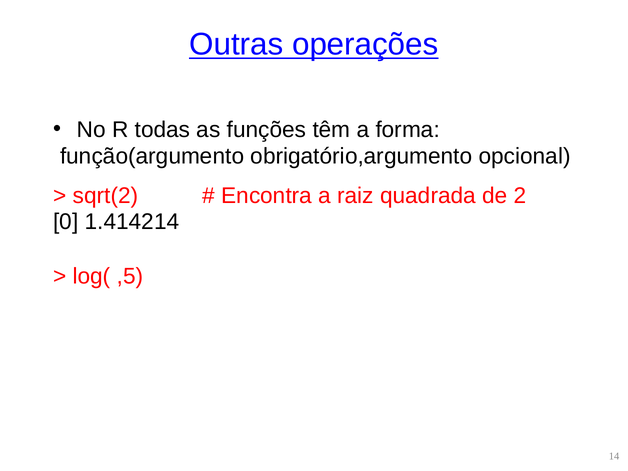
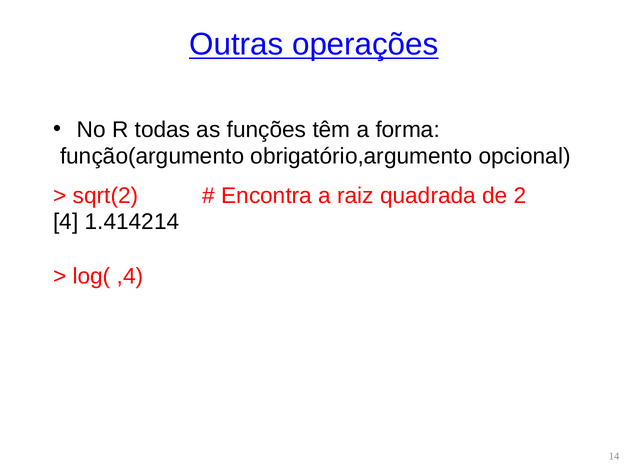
0: 0 -> 4
,5: ,5 -> ,4
